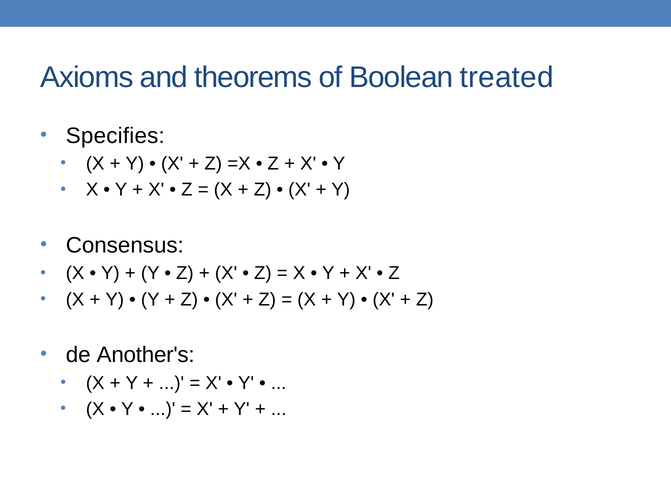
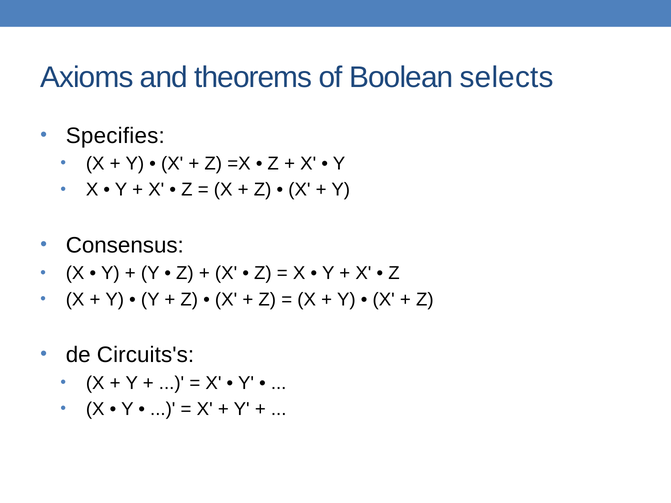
treated: treated -> selects
Another's: Another's -> Circuits's
